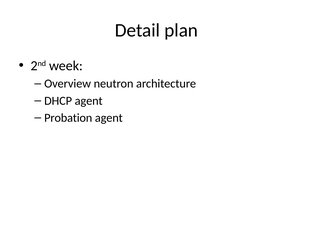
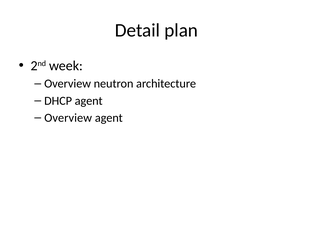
Probation at (68, 118): Probation -> Overview
